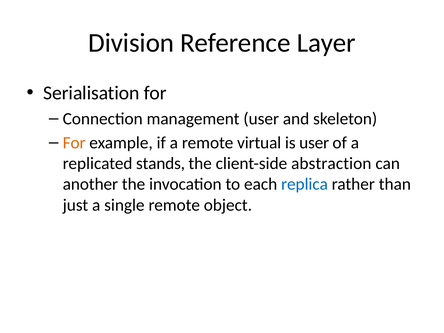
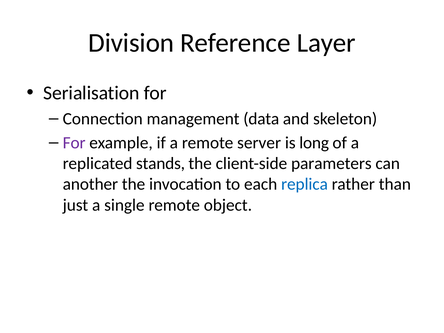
management user: user -> data
For at (74, 143) colour: orange -> purple
virtual: virtual -> server
is user: user -> long
abstraction: abstraction -> parameters
